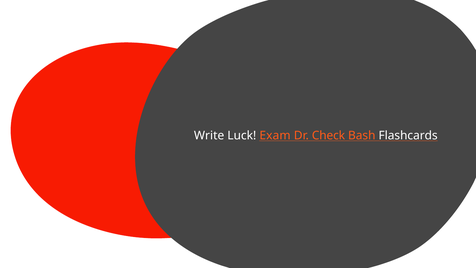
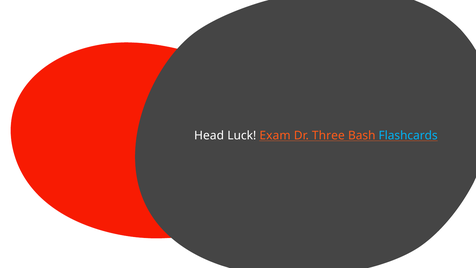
Write: Write -> Head
Check: Check -> Three
Flashcards colour: white -> light blue
